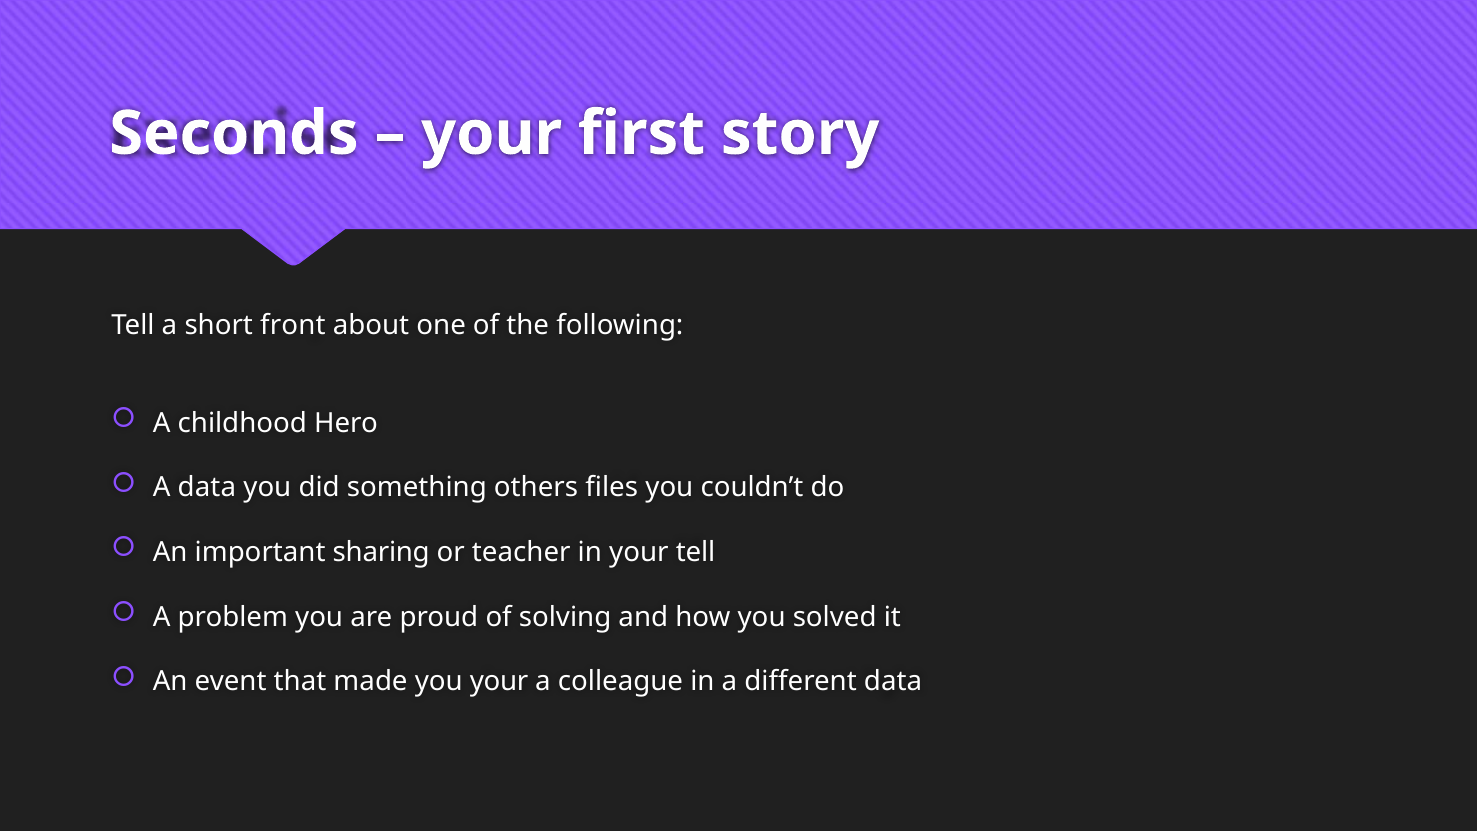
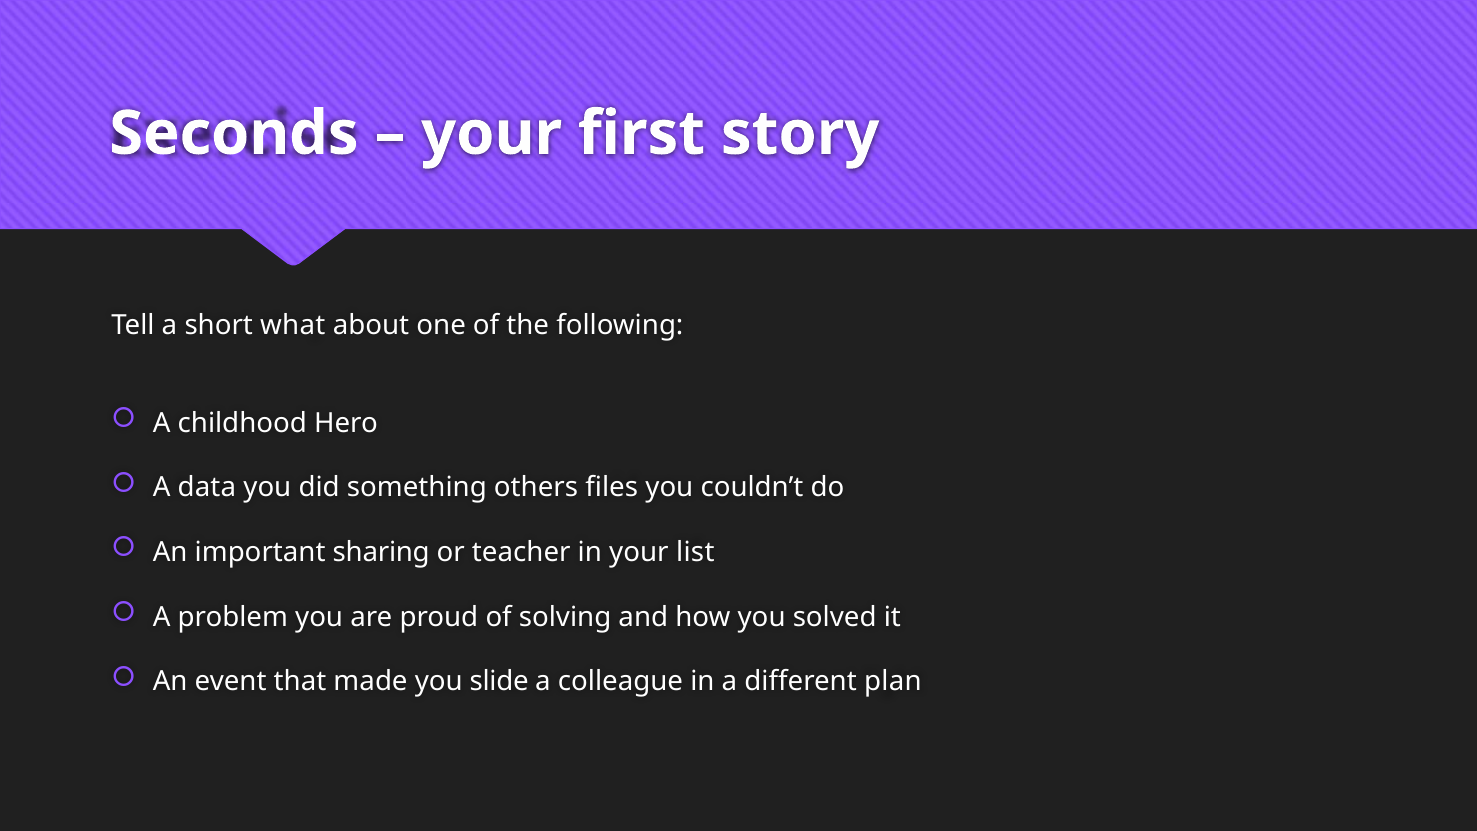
front: front -> what
your tell: tell -> list
you your: your -> slide
different data: data -> plan
